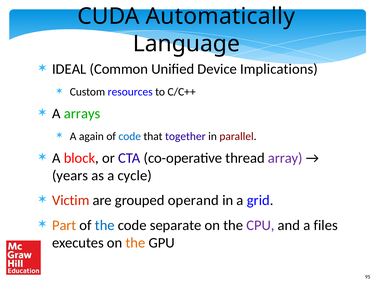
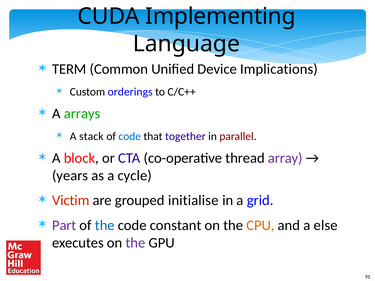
Automatically: Automatically -> Implementing
IDEAL: IDEAL -> TERM
resources: resources -> orderings
again: again -> stack
operand: operand -> initialise
Part colour: orange -> purple
separate: separate -> constant
CPU colour: purple -> orange
files: files -> else
the at (135, 243) colour: orange -> purple
